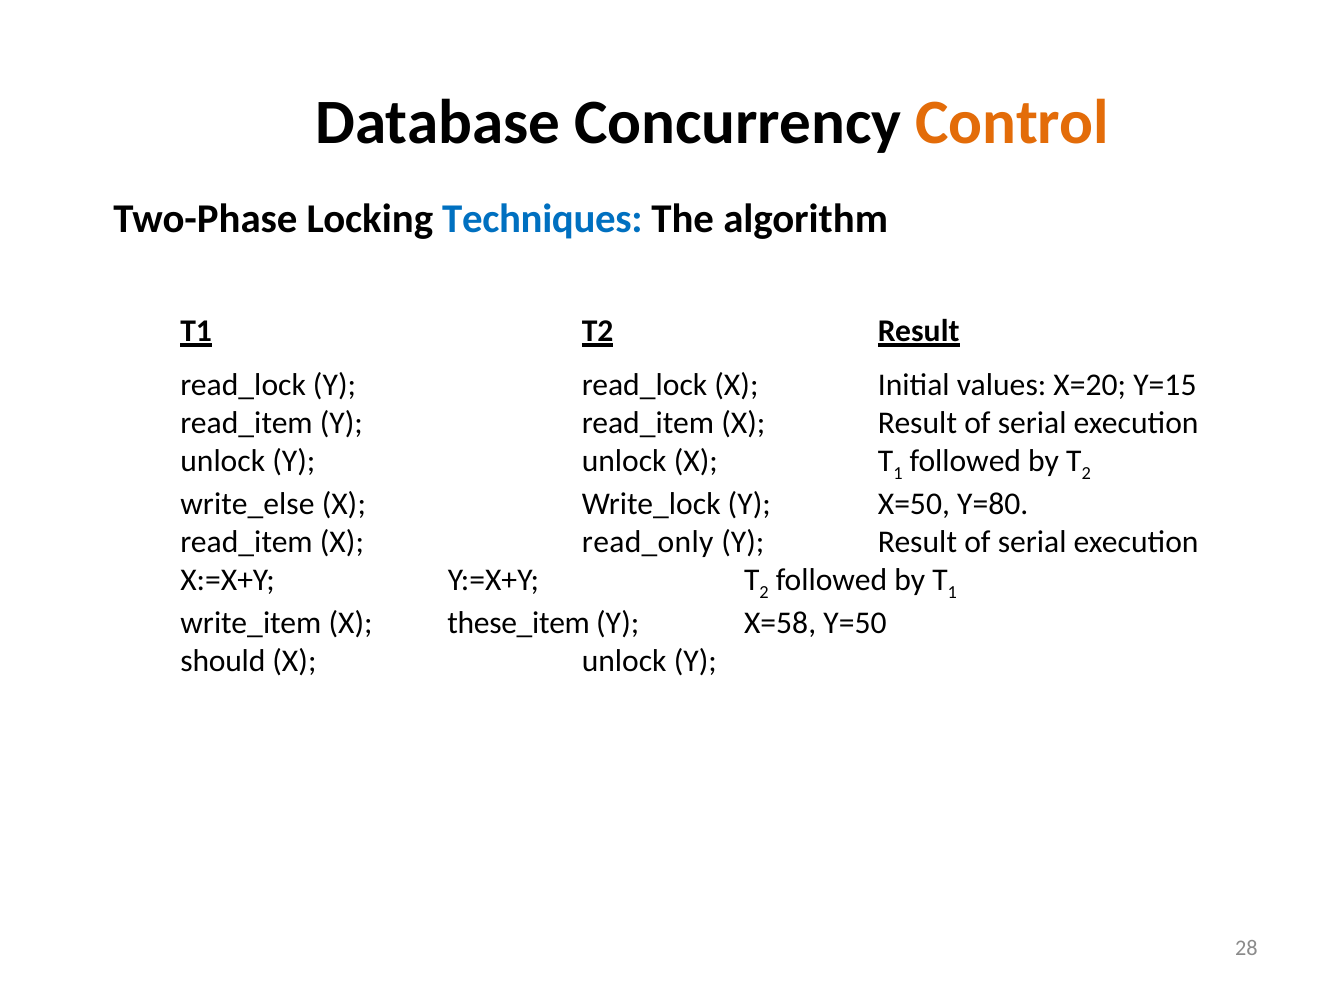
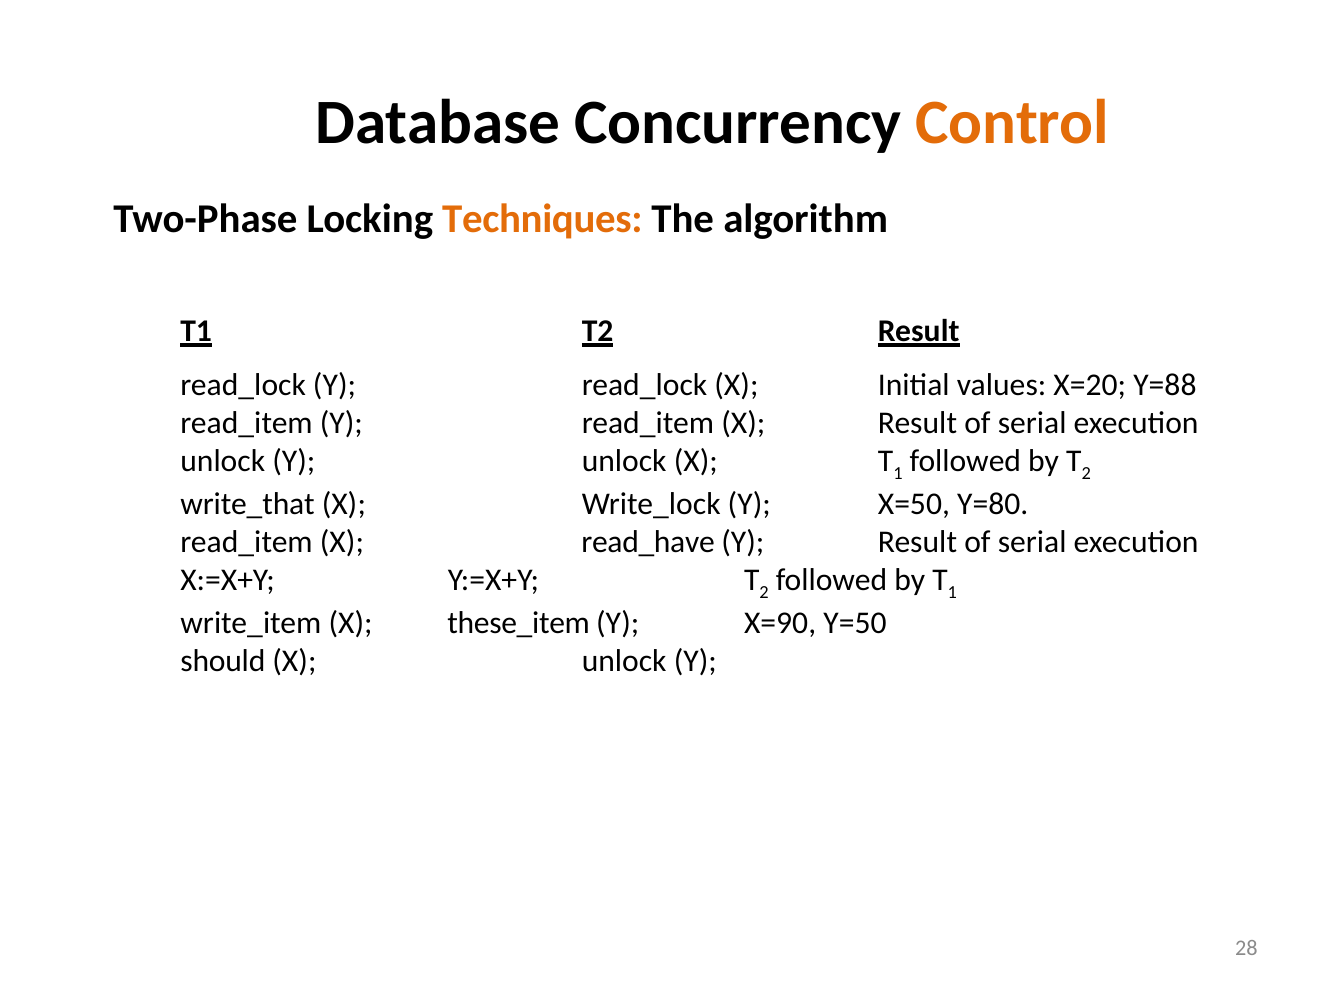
Techniques colour: blue -> orange
Y=15: Y=15 -> Y=88
write_else: write_else -> write_that
read_only: read_only -> read_have
X=58: X=58 -> X=90
